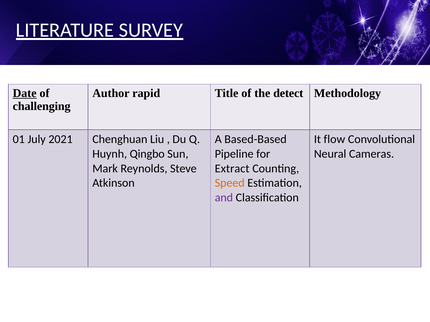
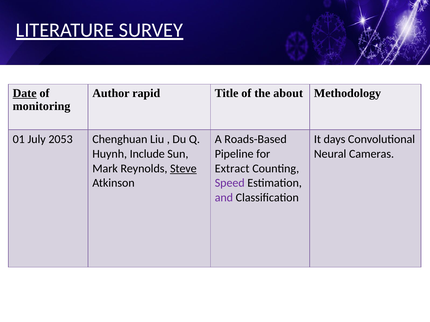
detect: detect -> about
challenging: challenging -> monitoring
2021: 2021 -> 2053
Based-Based: Based-Based -> Roads-Based
flow: flow -> days
Qingbo: Qingbo -> Include
Steve underline: none -> present
Speed colour: orange -> purple
